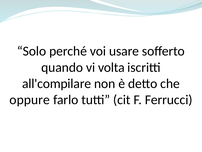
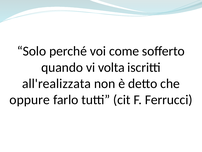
usare: usare -> come
all'compilare: all'compilare -> all'realizzata
